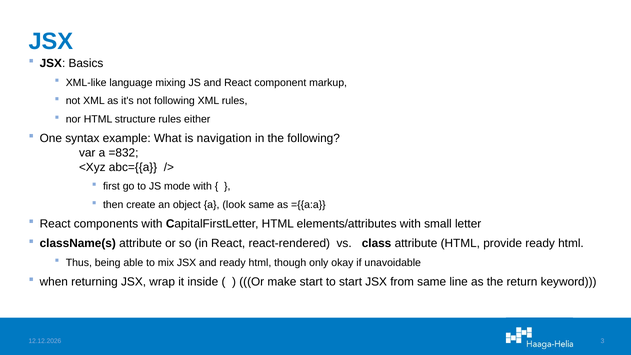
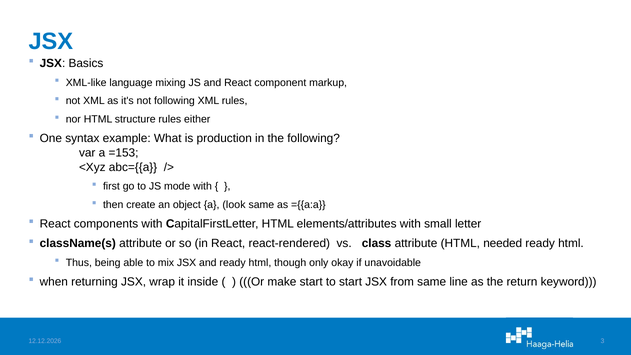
navigation: navigation -> production
=832: =832 -> =153
provide: provide -> needed
